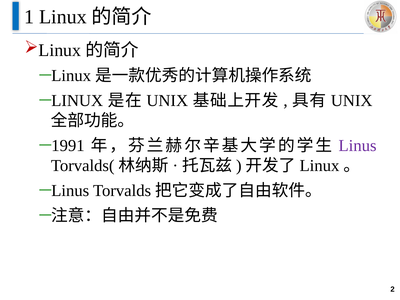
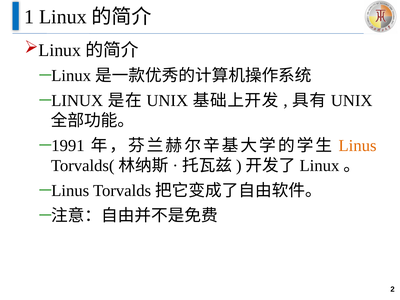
Linus colour: purple -> orange
